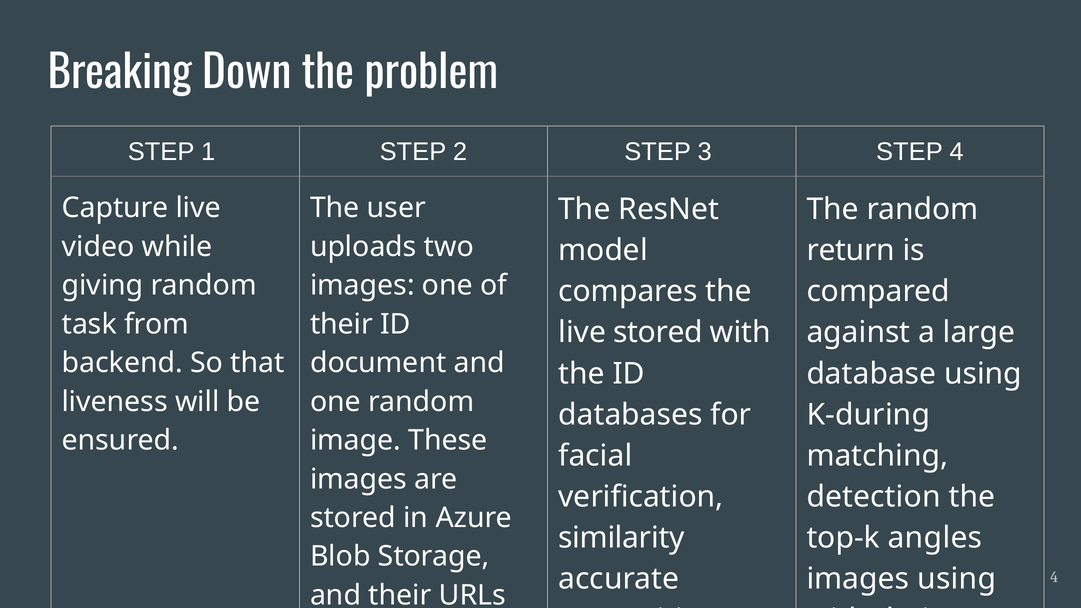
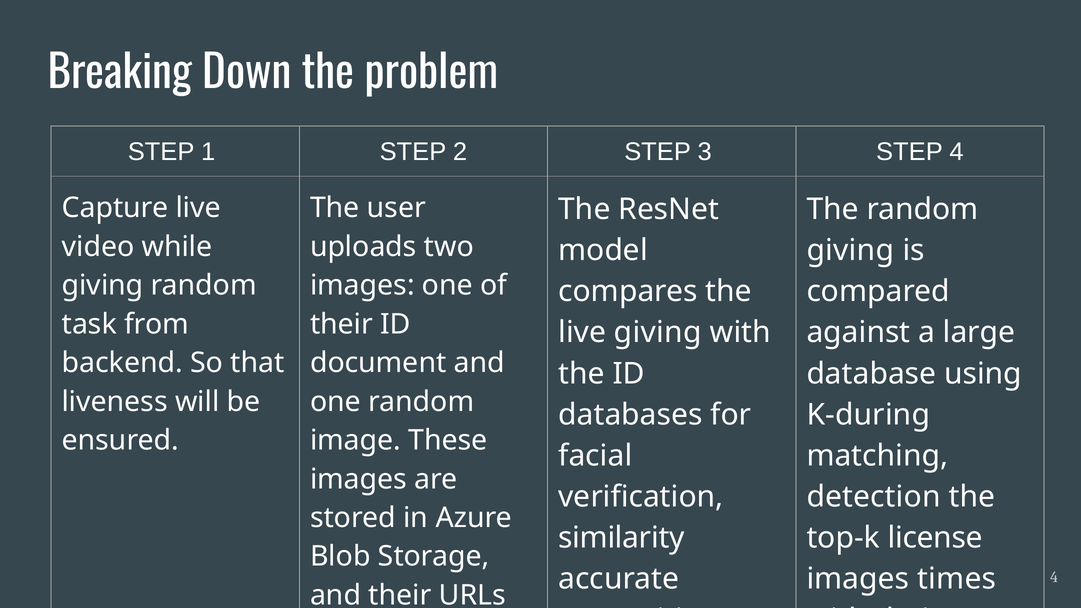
return at (851, 250): return -> giving
live stored: stored -> giving
angles: angles -> license
images using: using -> times
